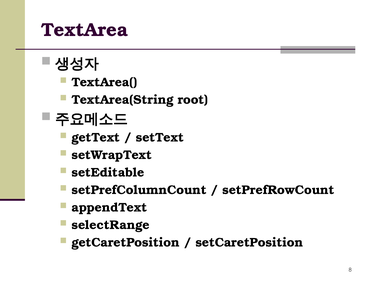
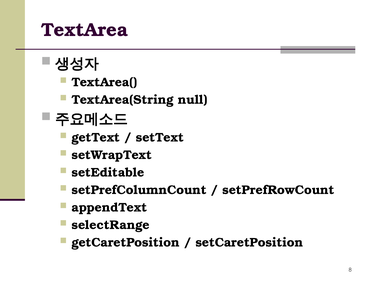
root: root -> null
